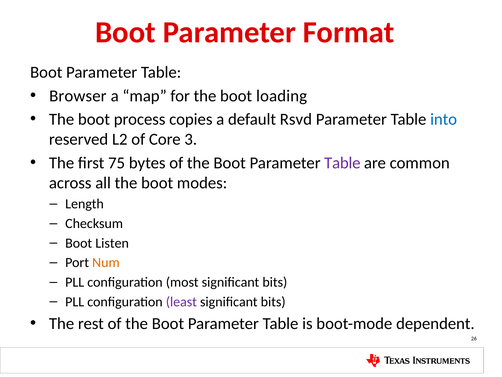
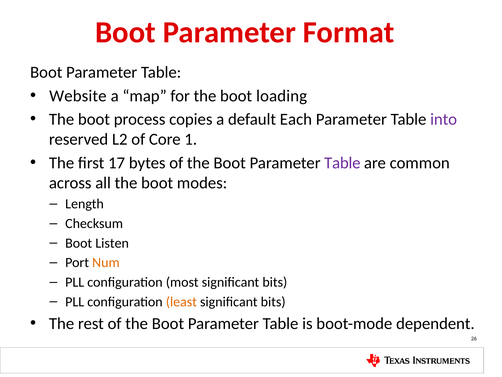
Browser: Browser -> Website
Rsvd: Rsvd -> Each
into colour: blue -> purple
3: 3 -> 1
75: 75 -> 17
least colour: purple -> orange
